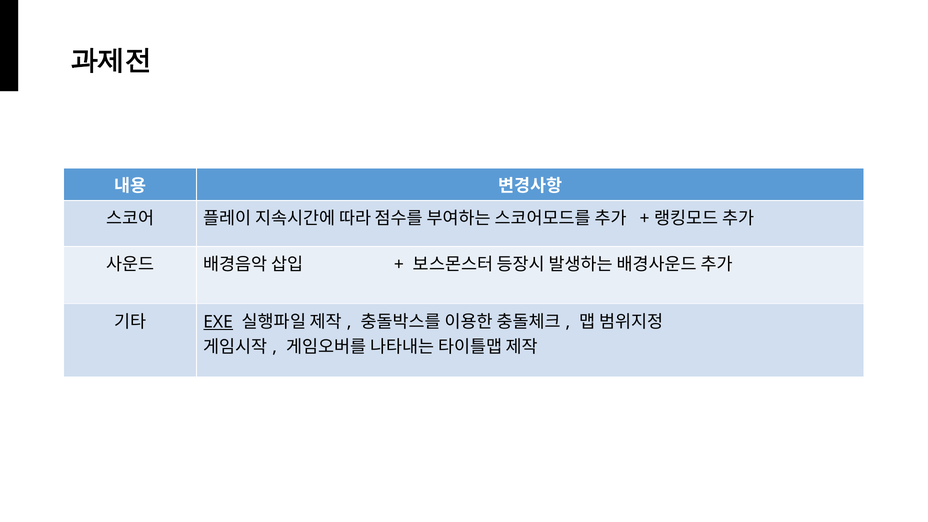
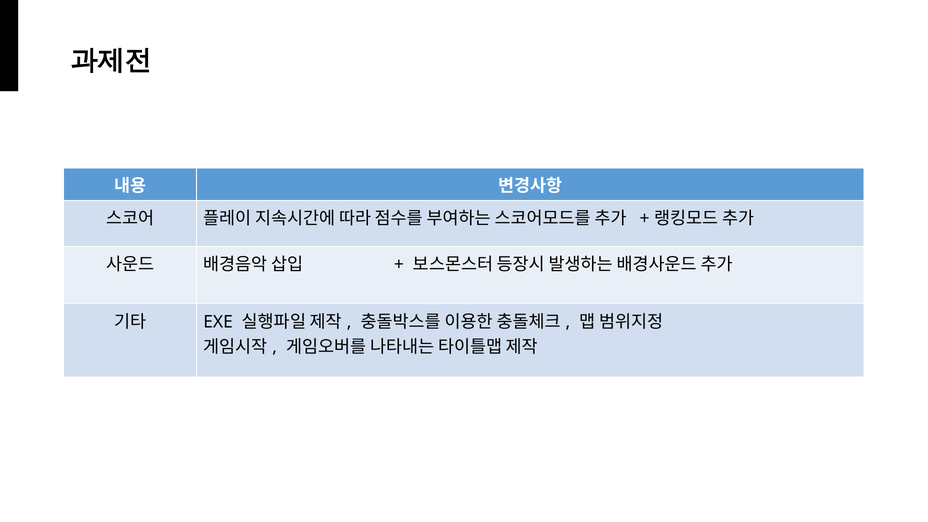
EXE underline: present -> none
